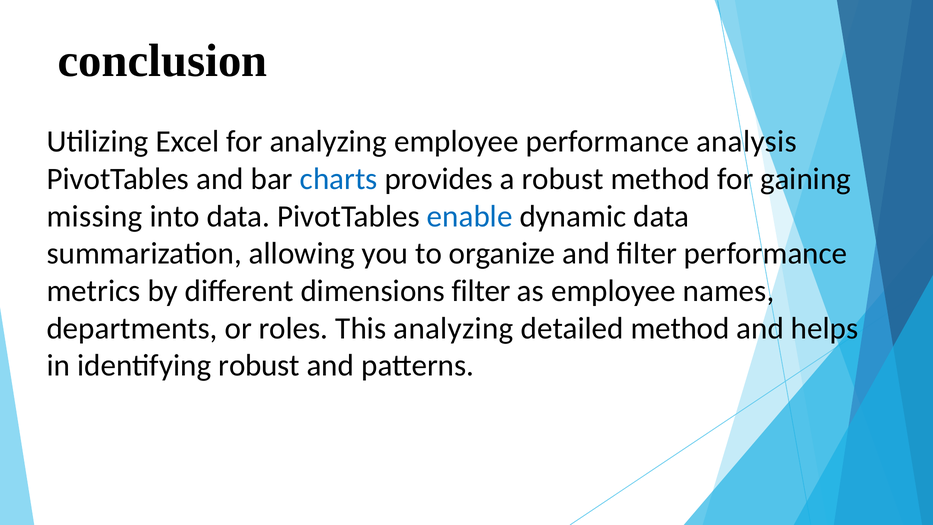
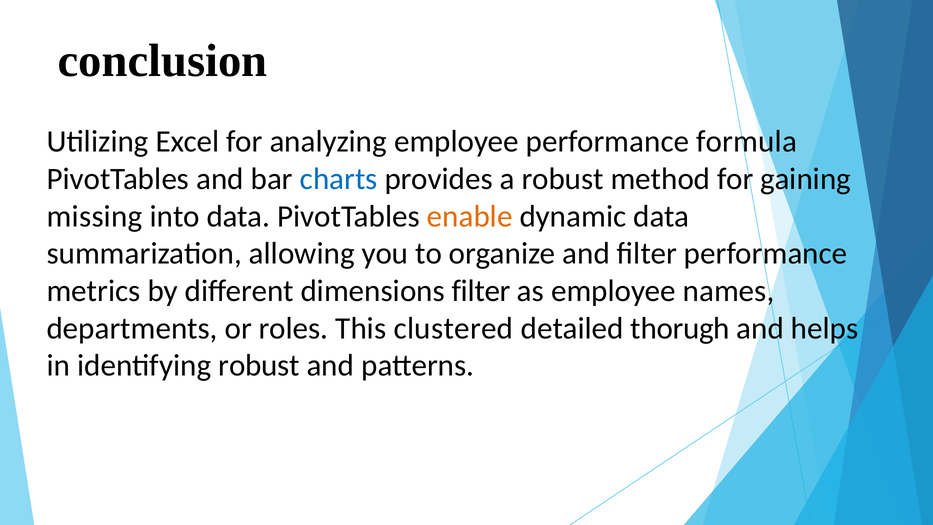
analysis: analysis -> formula
enable colour: blue -> orange
This analyzing: analyzing -> clustered
detailed method: method -> thorugh
